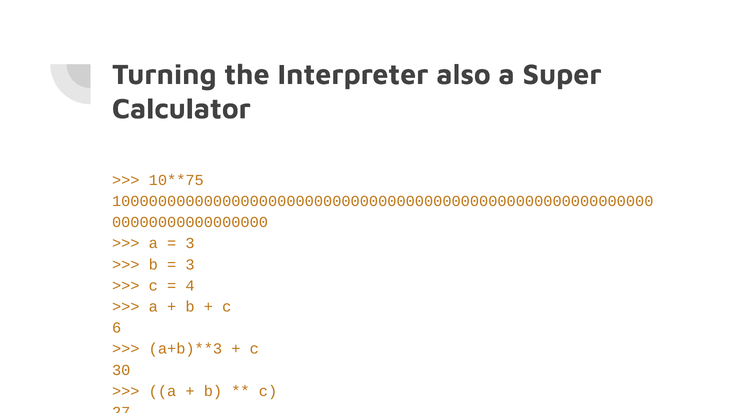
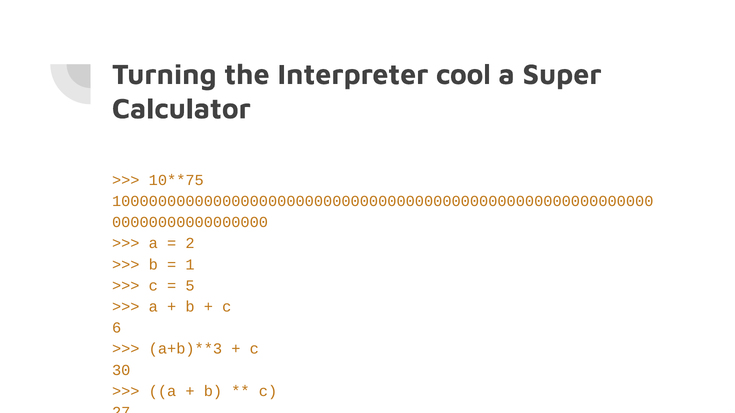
also: also -> cool
3 at (190, 244): 3 -> 2
3 at (190, 265): 3 -> 1
4: 4 -> 5
